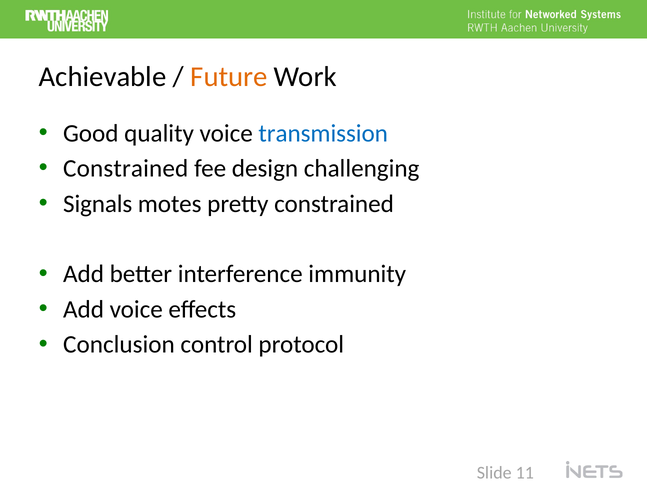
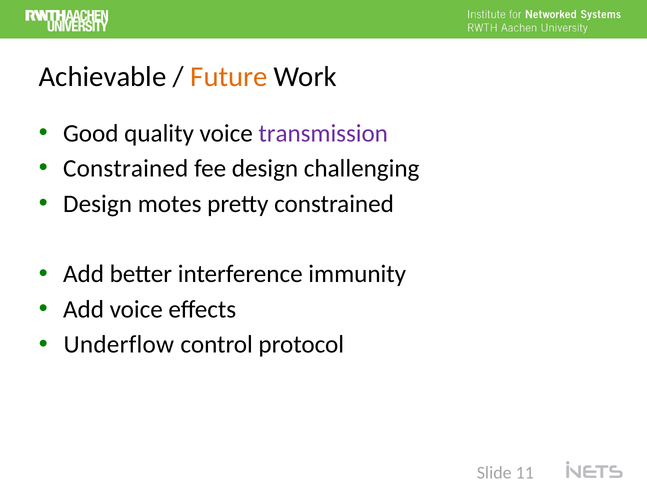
transmission colour: blue -> purple
Signals at (98, 204): Signals -> Design
Conclusion: Conclusion -> Underflow
